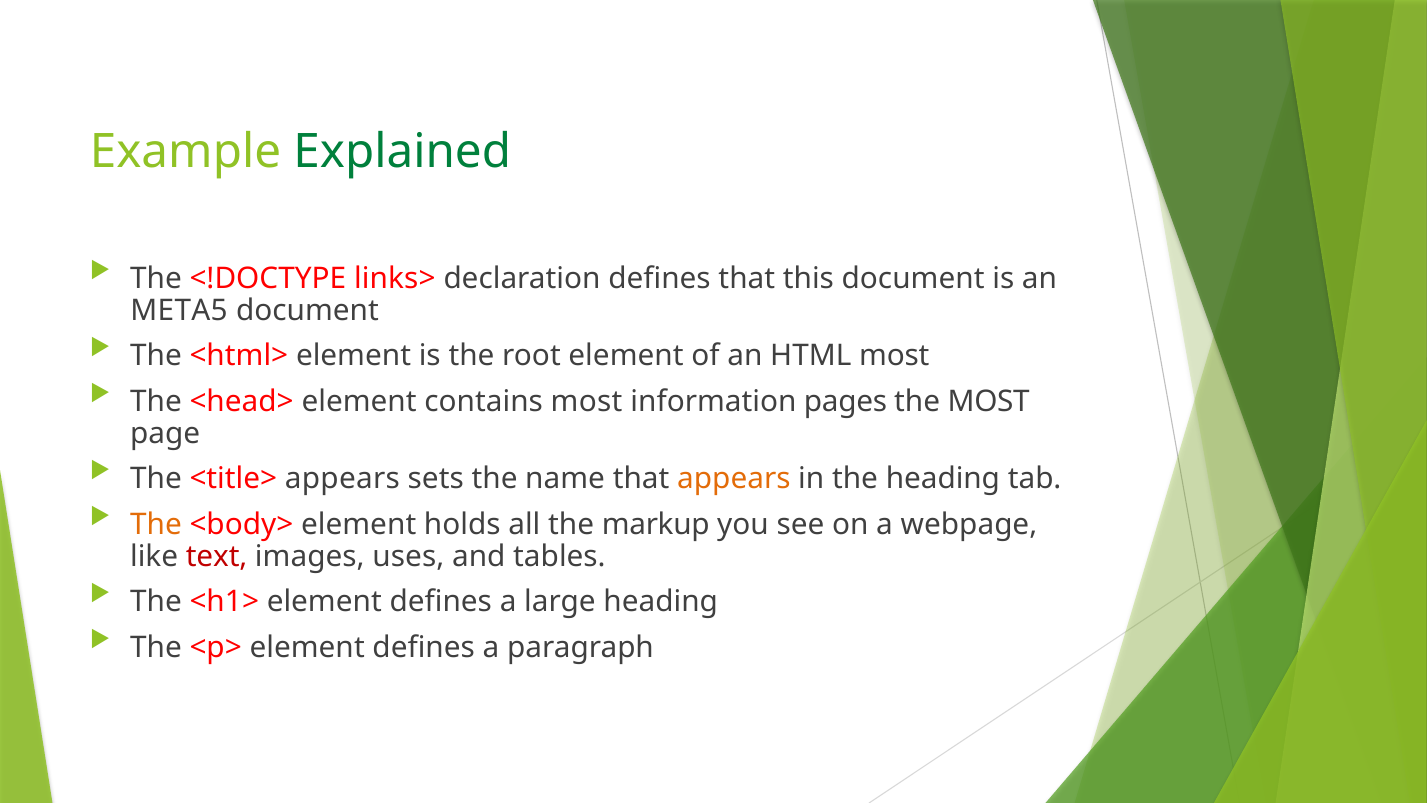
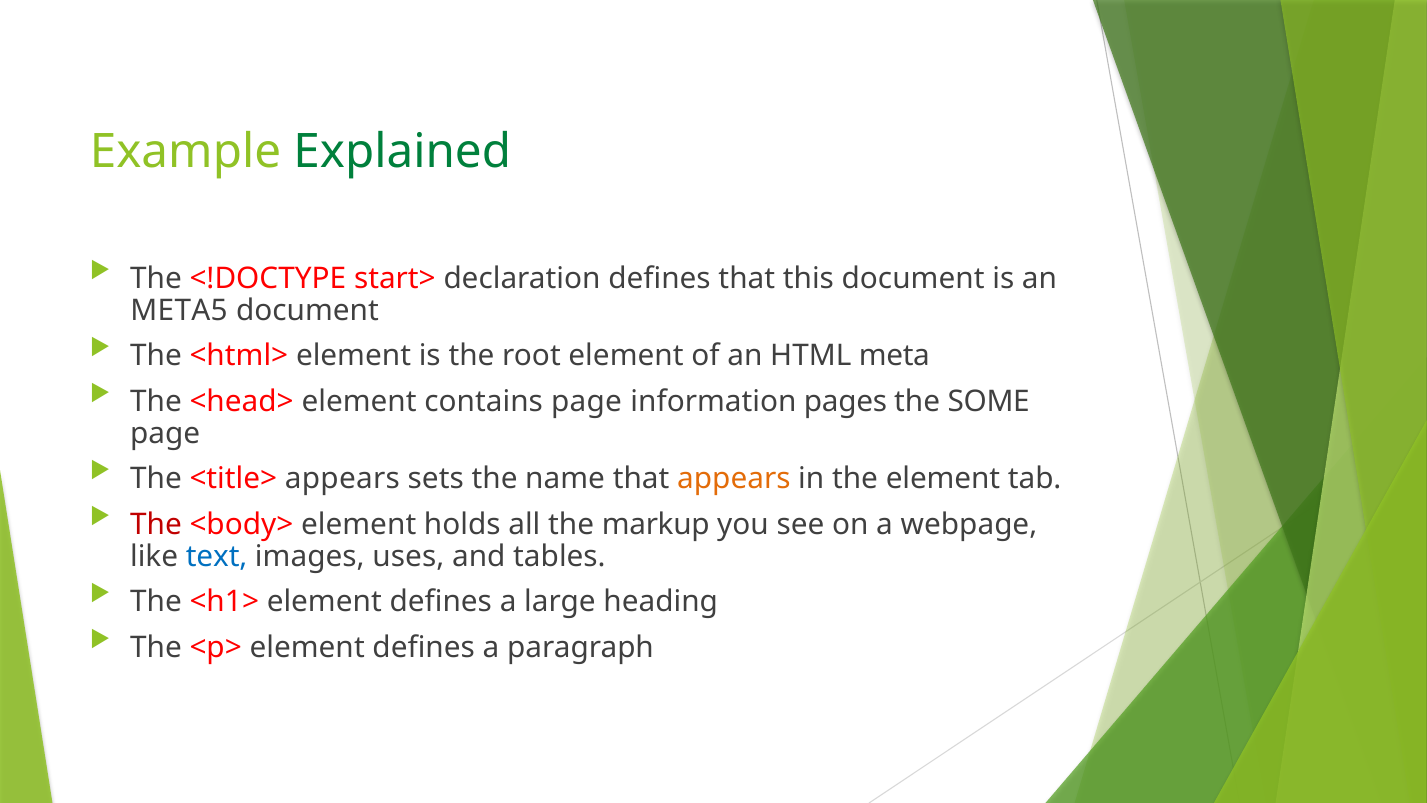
links>: links> -> start>
HTML most: most -> meta
contains most: most -> page
the MOST: MOST -> SOME
the heading: heading -> element
The at (156, 524) colour: orange -> red
text colour: red -> blue
